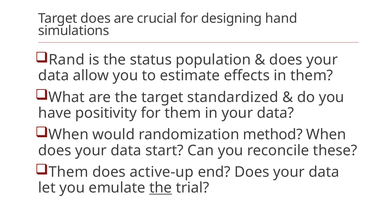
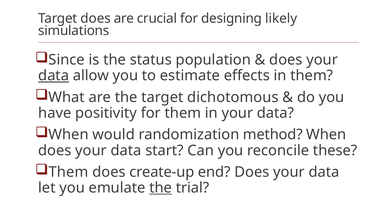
hand: hand -> likely
Rand: Rand -> Since
data at (54, 76) underline: none -> present
standardized: standardized -> dichotomous
active-up: active-up -> create-up
